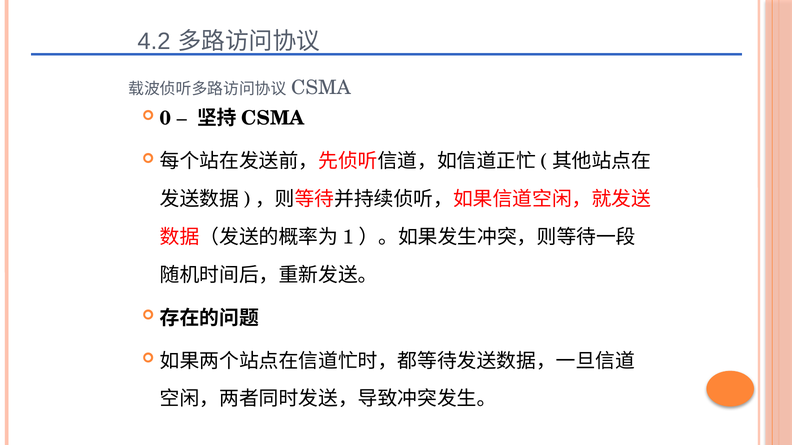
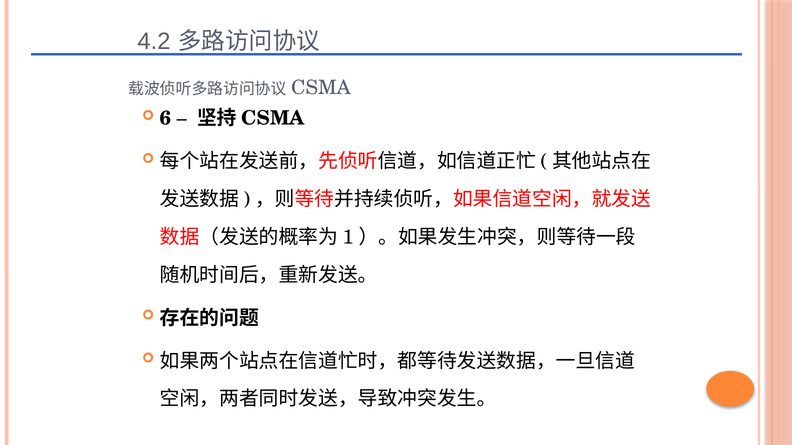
0: 0 -> 6
